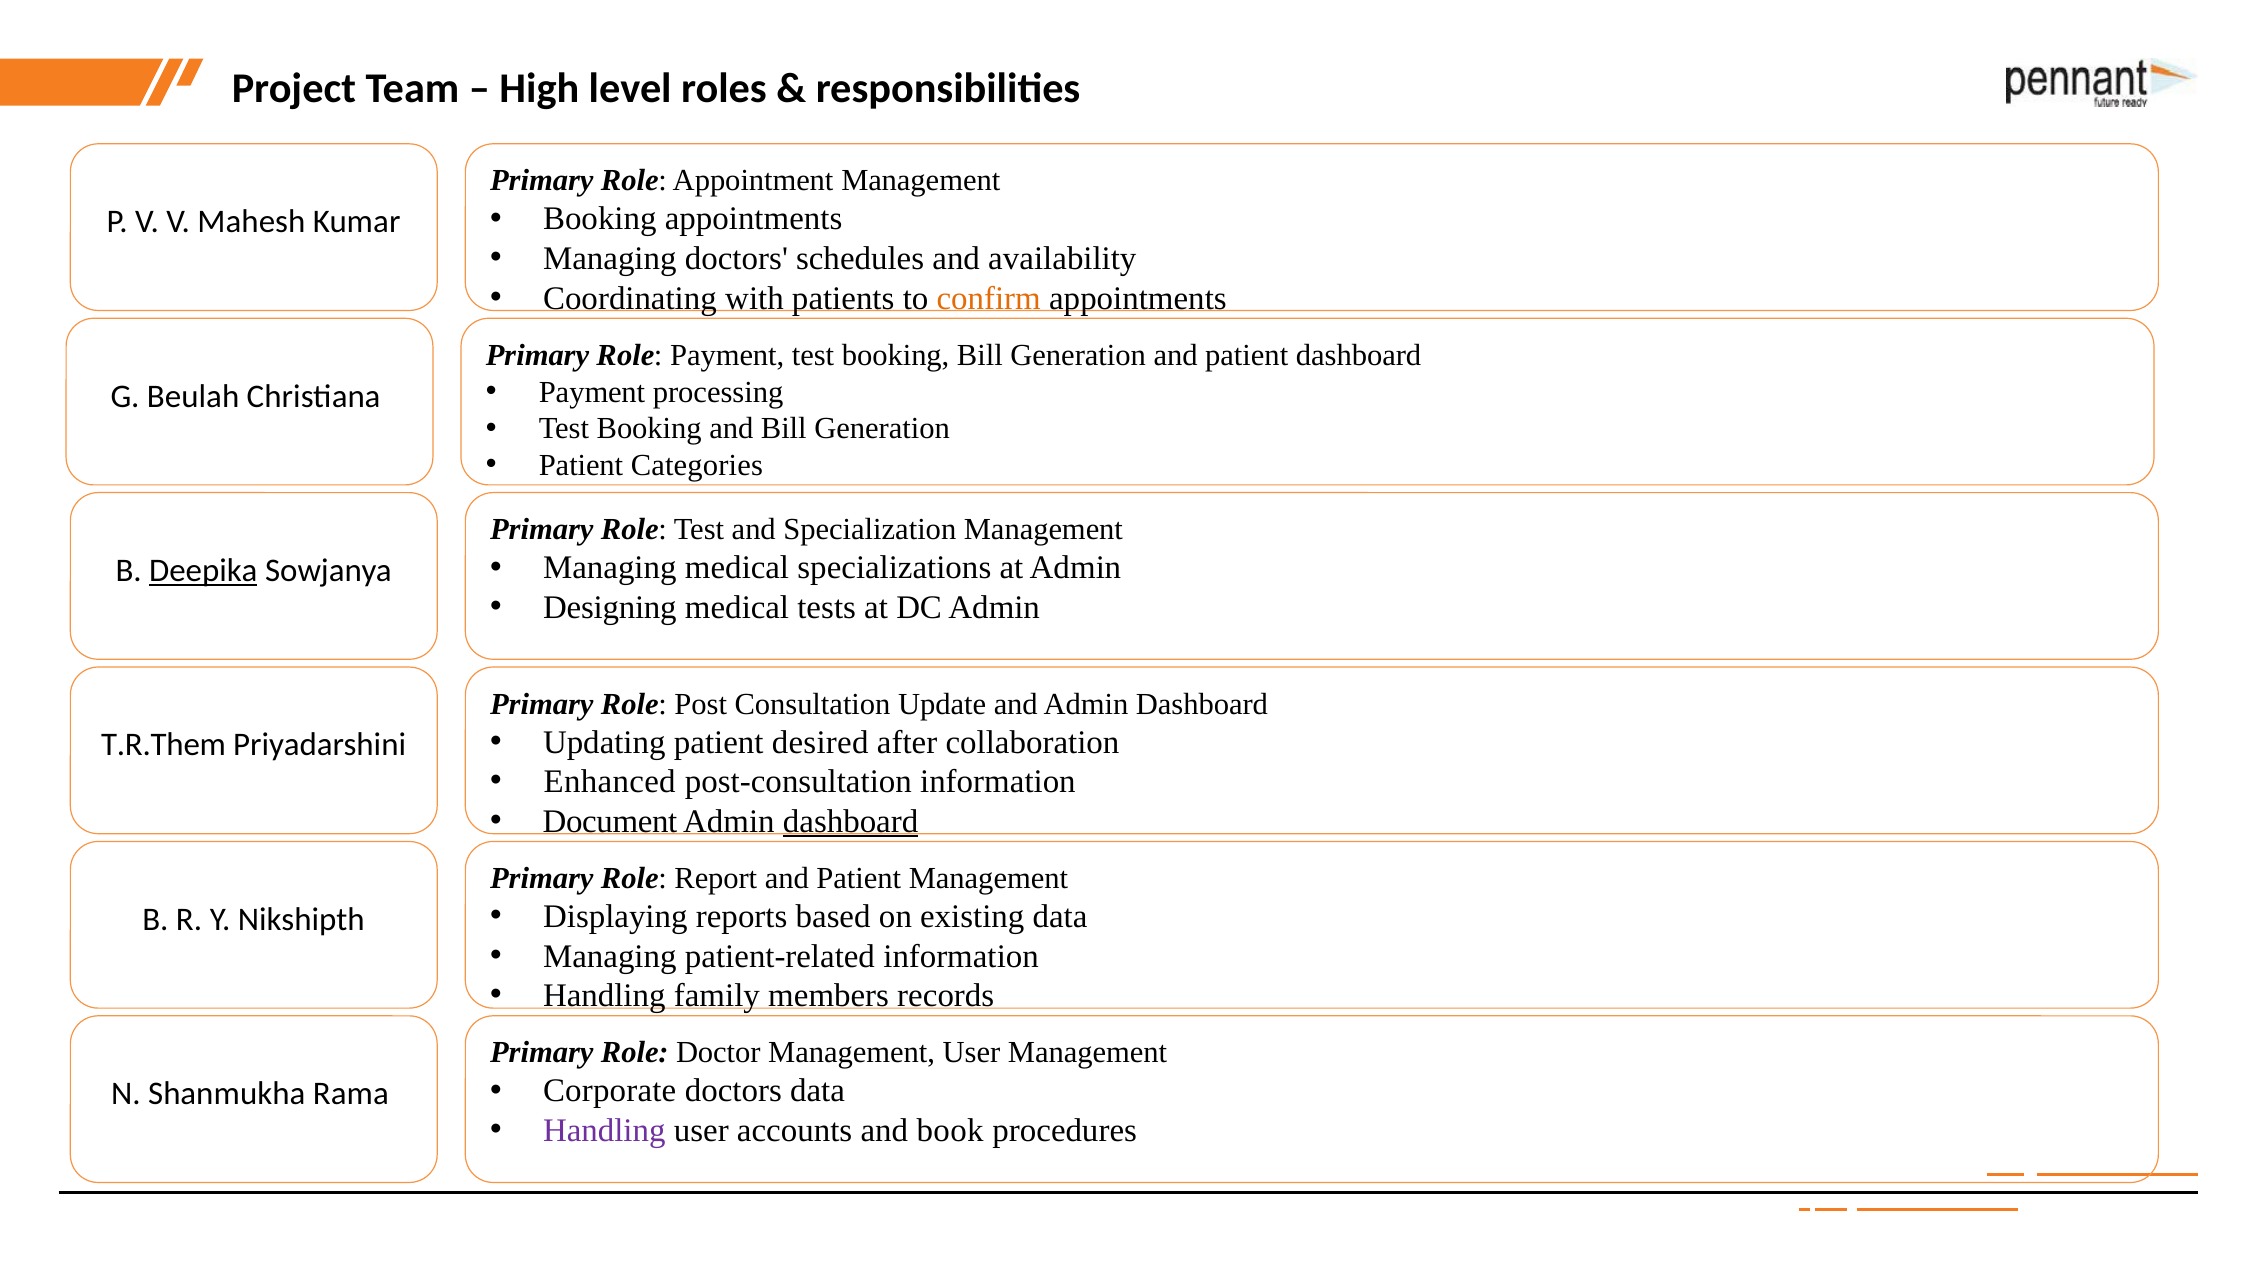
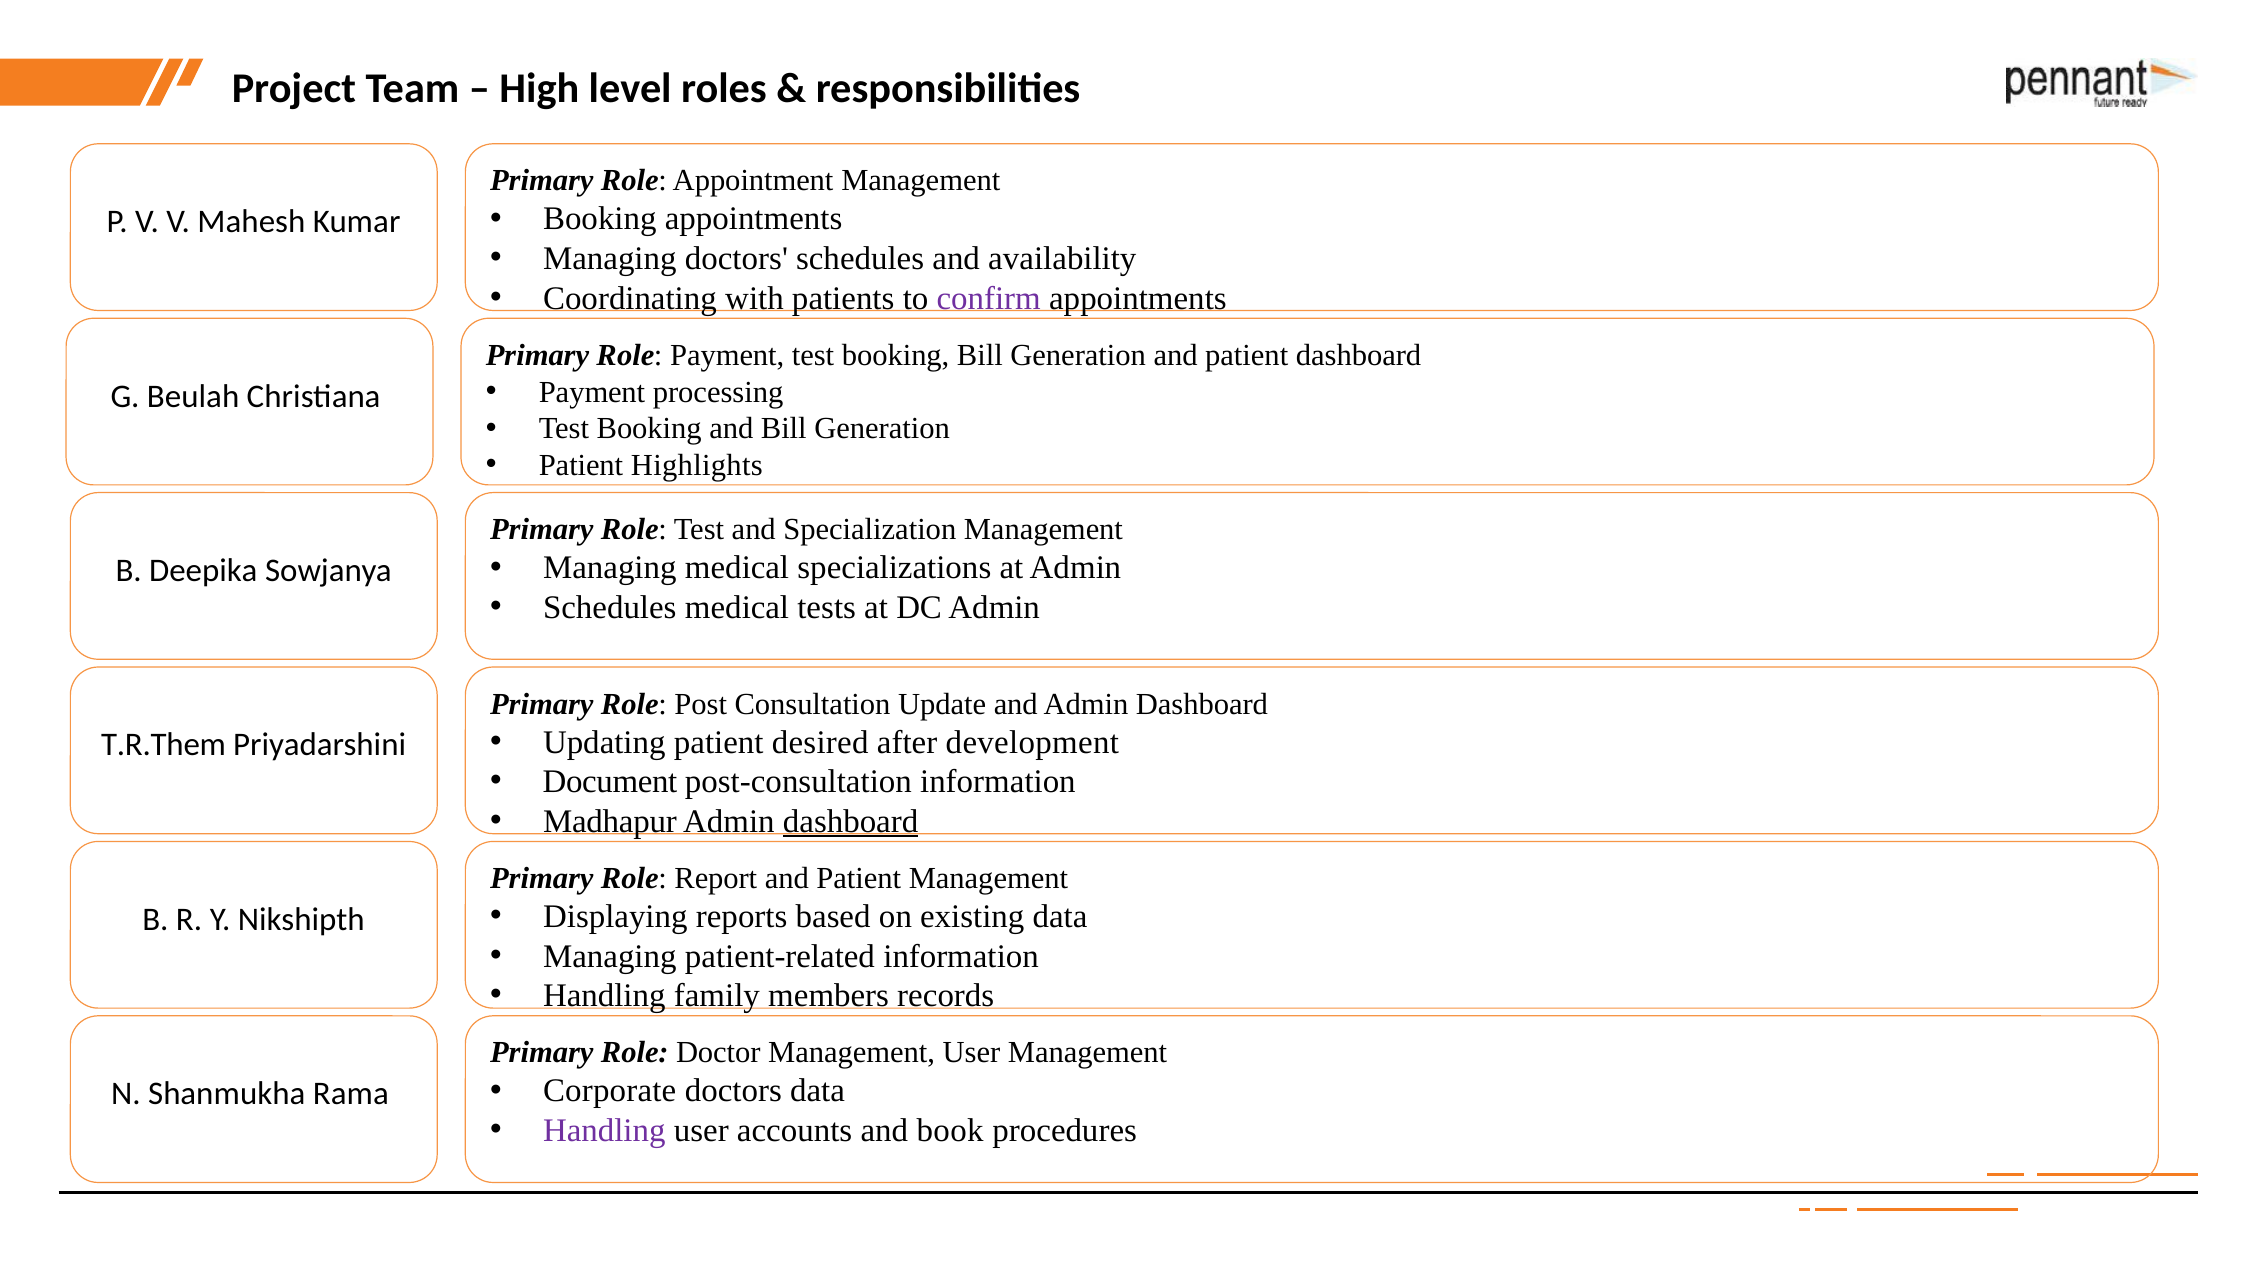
confirm colour: orange -> purple
Categories: Categories -> Highlights
Deepika underline: present -> none
Designing at (610, 607): Designing -> Schedules
collaboration: collaboration -> development
Enhanced: Enhanced -> Document
Document: Document -> Madhapur
